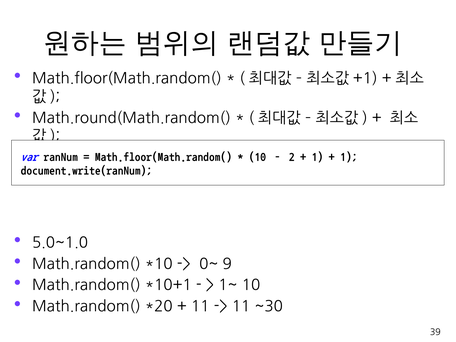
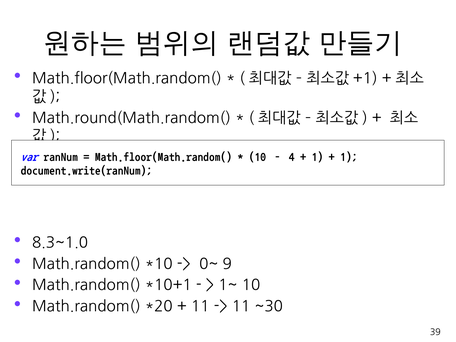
2: 2 -> 4
5.0~1.0: 5.0~1.0 -> 8.3~1.0
